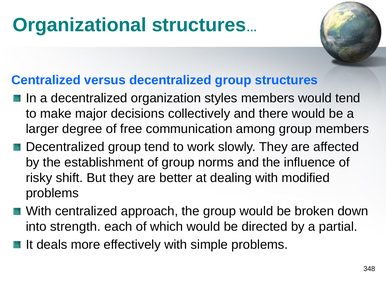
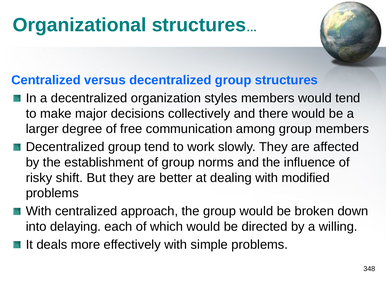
strength: strength -> delaying
partial: partial -> willing
